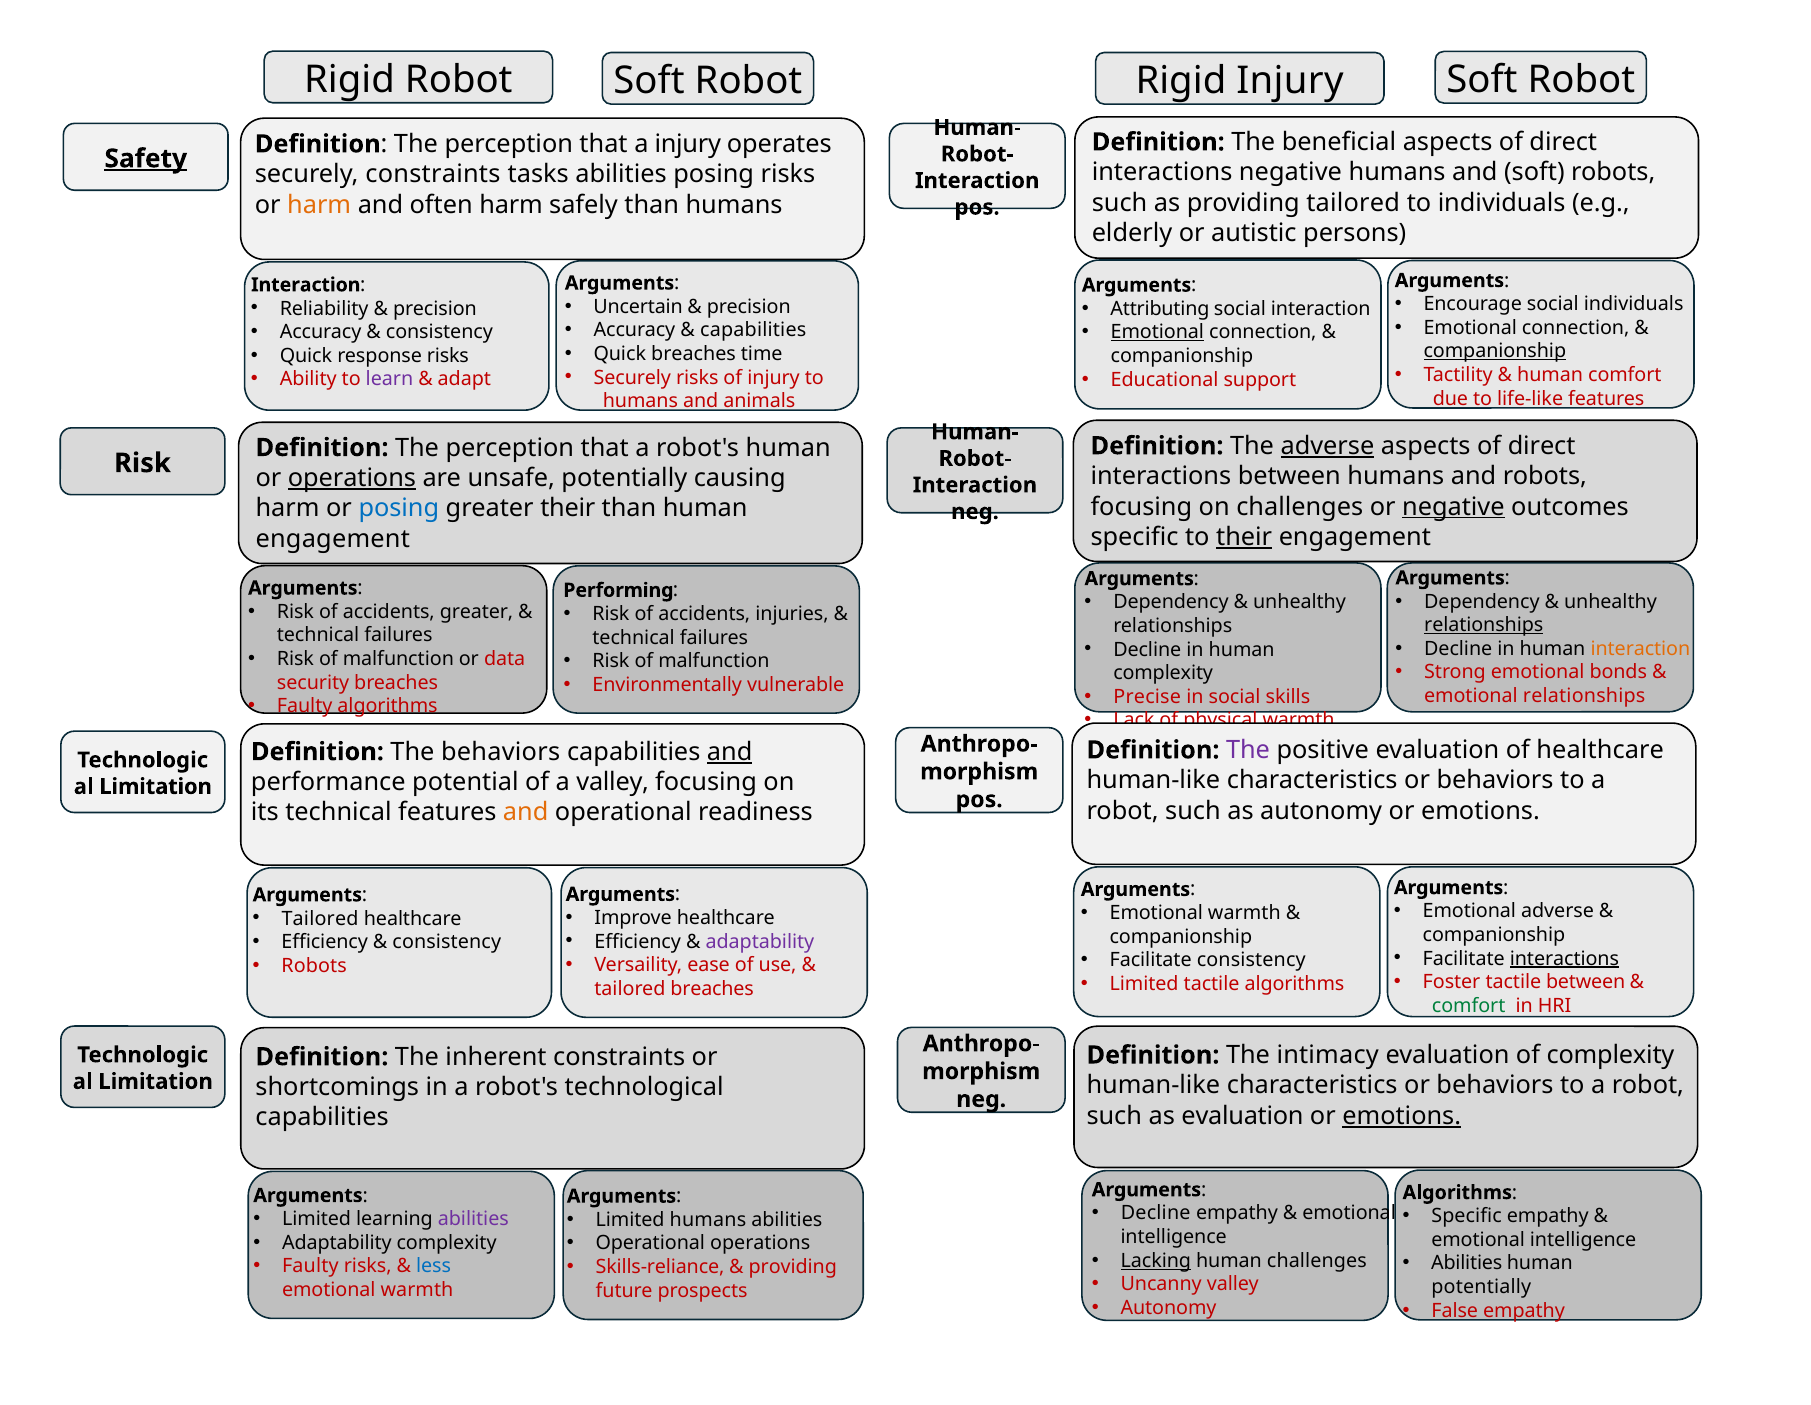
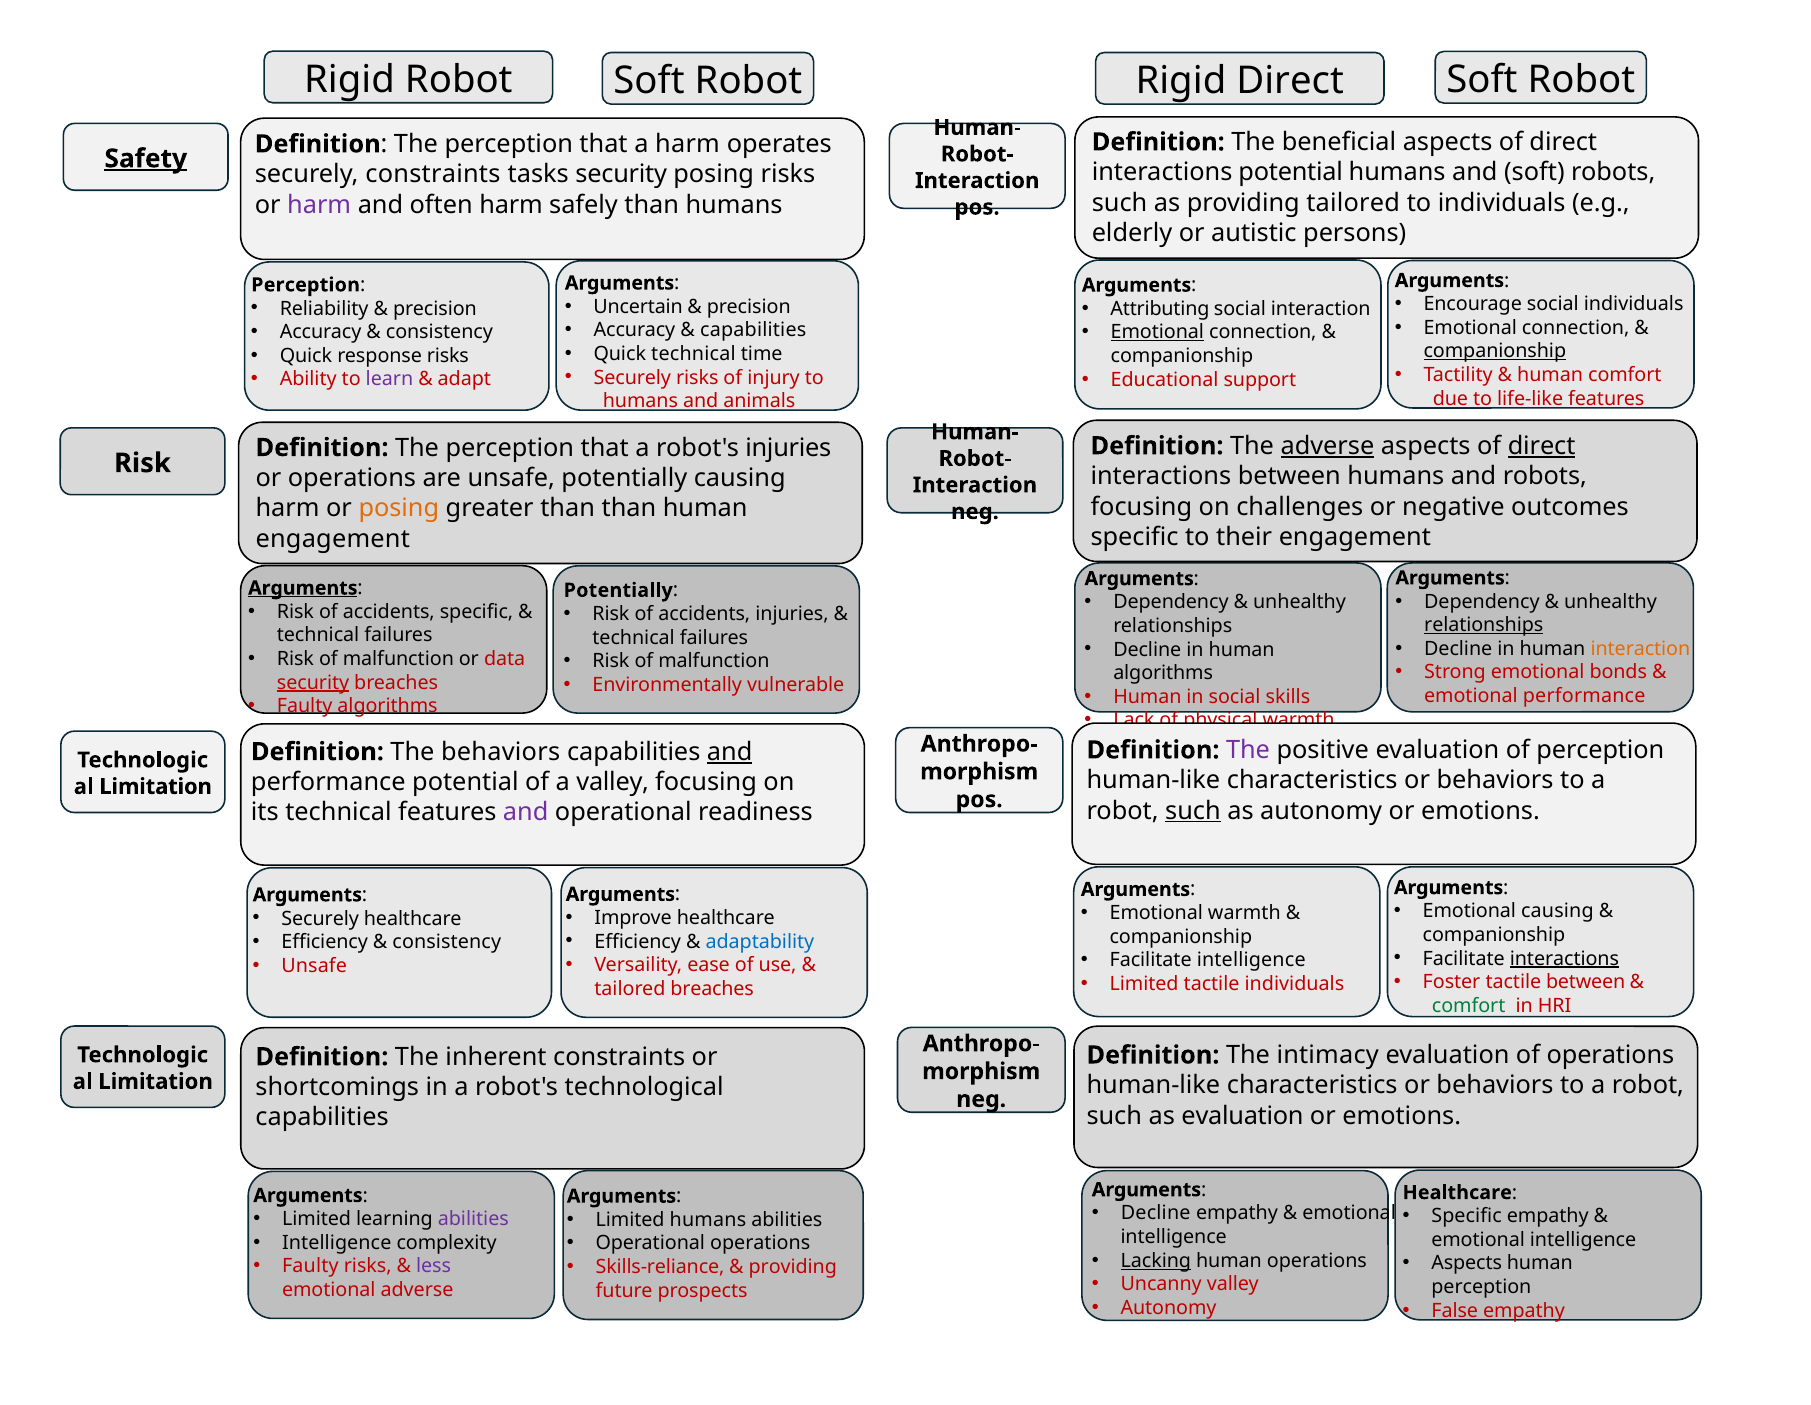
Rigid Injury: Injury -> Direct
a injury: injury -> harm
interactions negative: negative -> potential
tasks abilities: abilities -> security
harm at (319, 205) colour: orange -> purple
Interaction at (306, 285): Interaction -> Perception
Quick breaches: breaches -> technical
direct at (1542, 446) underline: none -> present
robot's human: human -> injuries
operations at (352, 478) underline: present -> none
negative at (1453, 507) underline: present -> none
posing at (399, 509) colour: blue -> orange
greater their: their -> than
their at (1244, 537) underline: present -> none
Arguments at (303, 588) underline: none -> present
Performing at (618, 591): Performing -> Potentially
accidents greater: greater -> specific
complexity at (1163, 673): complexity -> algorithms
security at (313, 683) underline: none -> present
Precise at (1147, 697): Precise -> Human
emotional relationships: relationships -> performance
of healthcare: healthcare -> perception
such at (1193, 811) underline: none -> present
and at (526, 813) colour: orange -> purple
Emotional adverse: adverse -> causing
Tailored at (320, 919): Tailored -> Securely
adaptability at (760, 942) colour: purple -> blue
Facilitate consistency: consistency -> intelligence
Robots at (314, 966): Robots -> Unsafe
tactile algorithms: algorithms -> individuals
of complexity: complexity -> operations
emotions at (1402, 1116) underline: present -> none
Algorithms at (1457, 1193): Algorithms -> Healthcare
Adaptability at (337, 1243): Adaptability -> Intelligence
human challenges: challenges -> operations
Abilities at (1467, 1264): Abilities -> Aspects
less colour: blue -> purple
potentially at (1481, 1288): potentially -> perception
warmth at (417, 1290): warmth -> adverse
